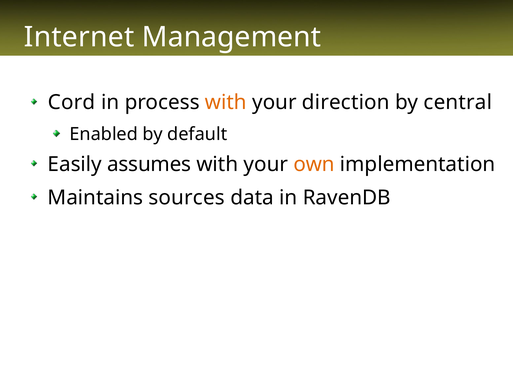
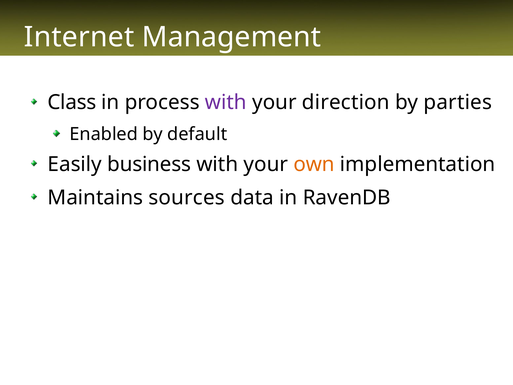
Cord: Cord -> Class
with at (226, 102) colour: orange -> purple
central: central -> parties
assumes: assumes -> business
